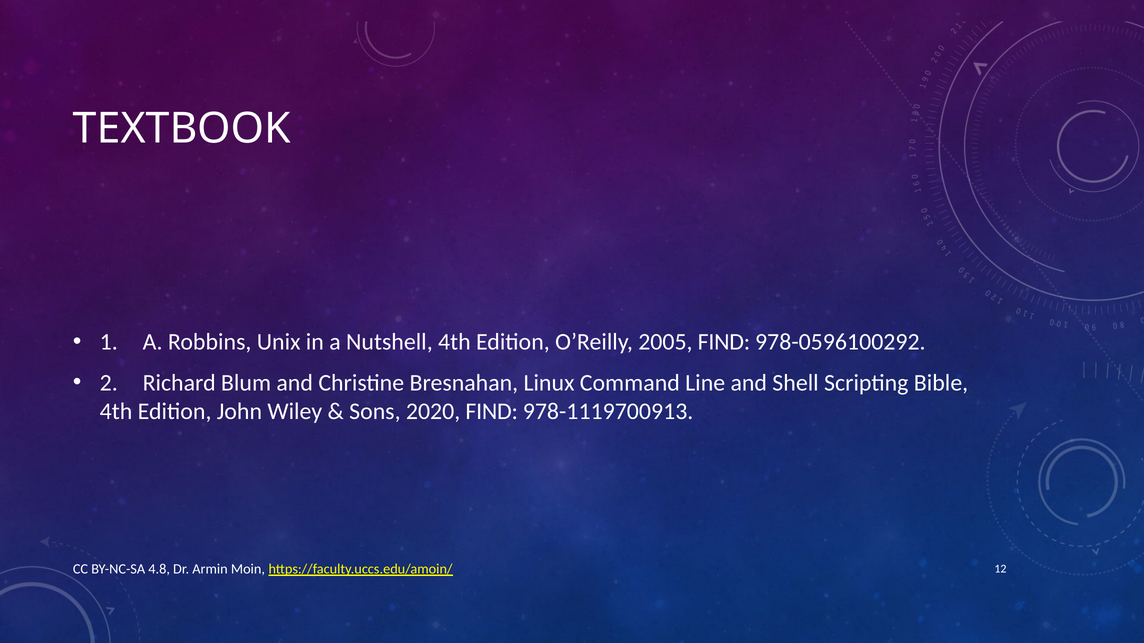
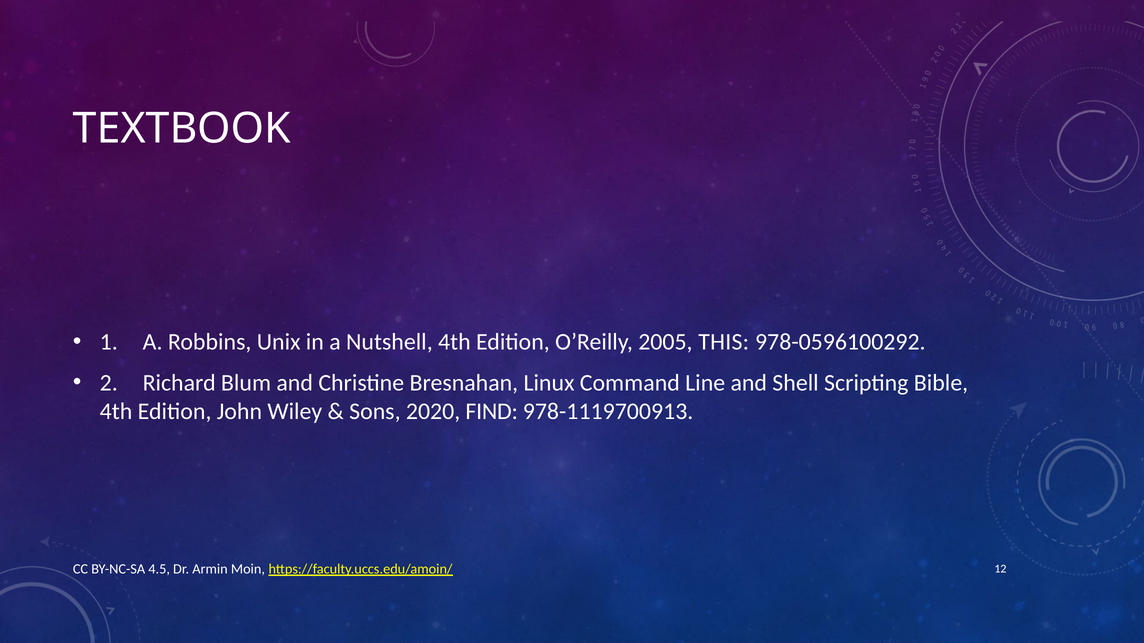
2005 FIND: FIND -> THIS
4.8: 4.8 -> 4.5
